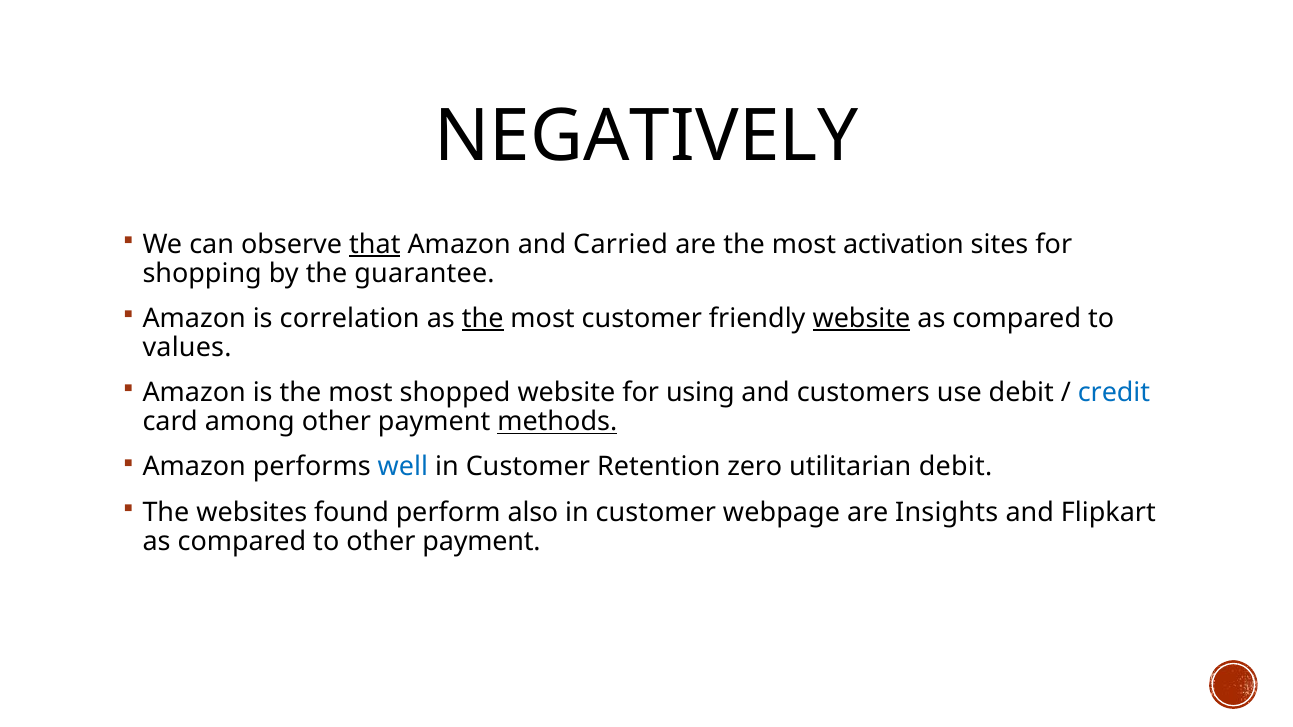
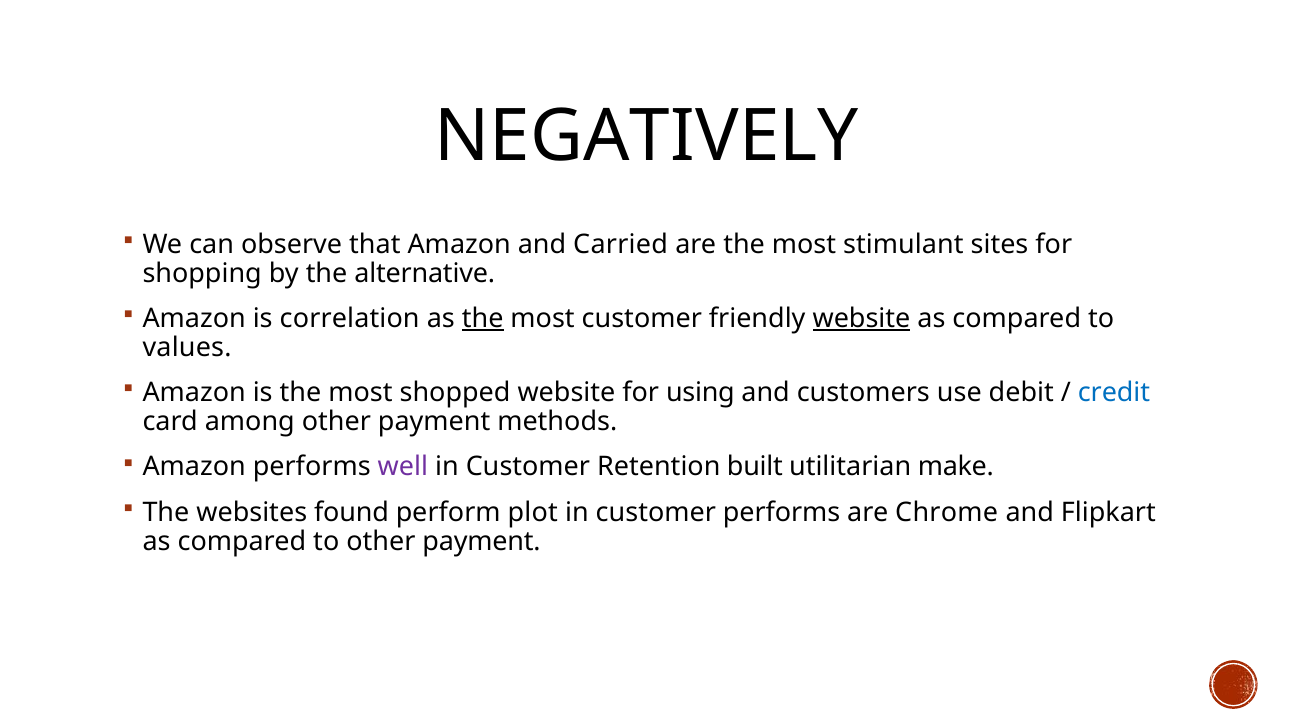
that underline: present -> none
activation: activation -> stimulant
guarantee: guarantee -> alternative
methods underline: present -> none
well colour: blue -> purple
zero: zero -> built
utilitarian debit: debit -> make
also: also -> plot
customer webpage: webpage -> performs
Insights: Insights -> Chrome
